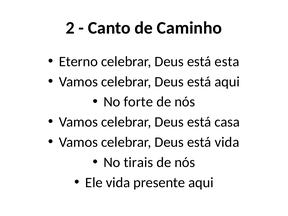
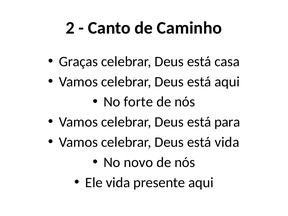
Eterno: Eterno -> Graças
esta: esta -> casa
casa: casa -> para
tirais: tirais -> novo
